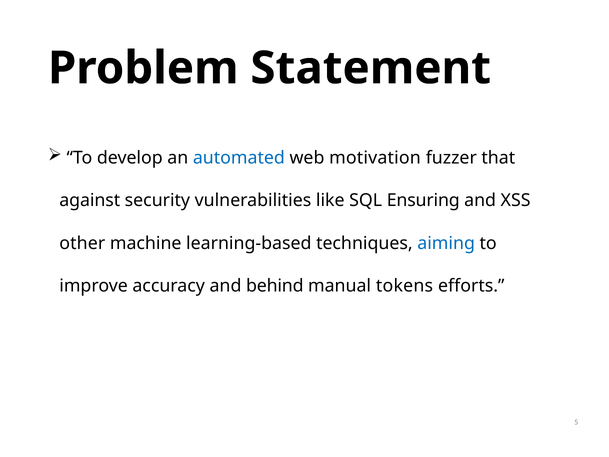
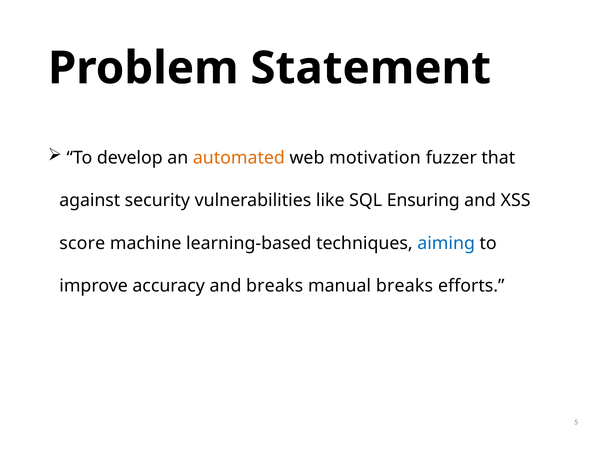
automated colour: blue -> orange
other: other -> score
and behind: behind -> breaks
manual tokens: tokens -> breaks
